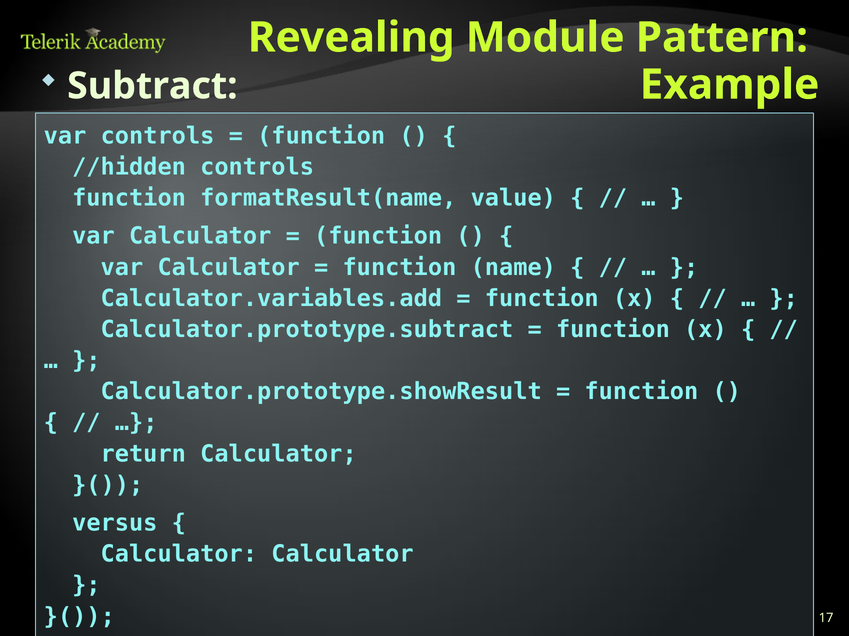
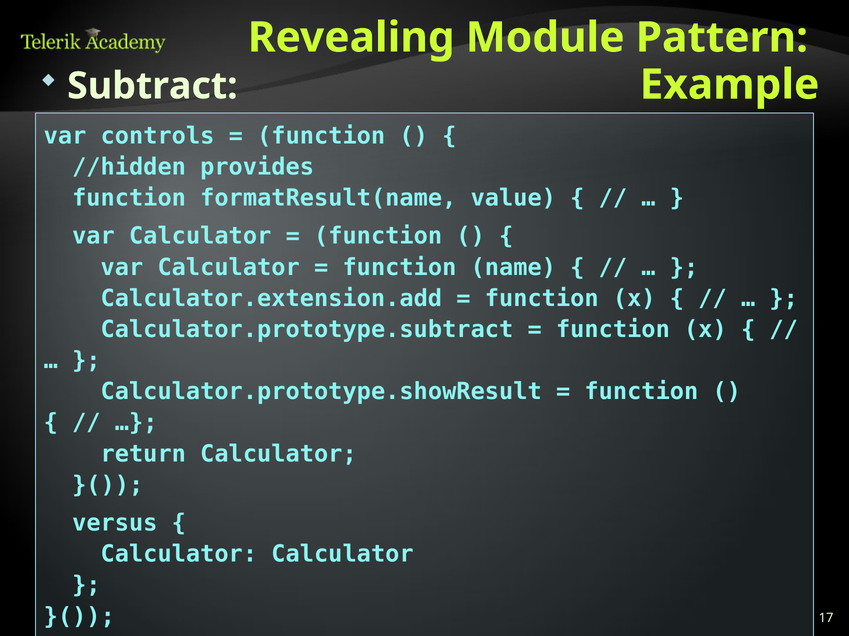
//hidden controls: controls -> provides
Calculator.variables.add: Calculator.variables.add -> Calculator.extension.add
